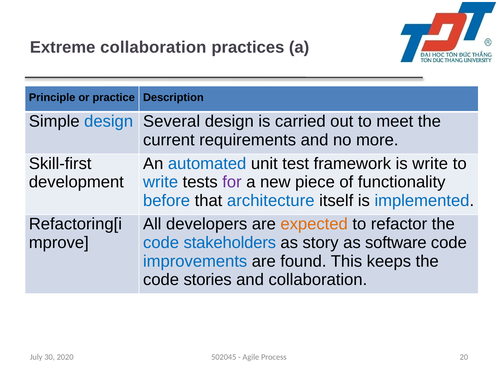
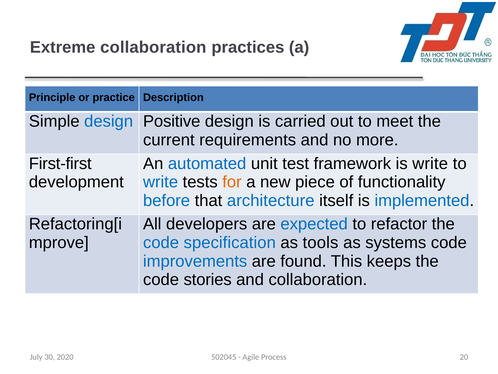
Several: Several -> Positive
Skill-first: Skill-first -> First-first
for colour: purple -> orange
expected colour: orange -> blue
stakeholders: stakeholders -> specification
story: story -> tools
software: software -> systems
